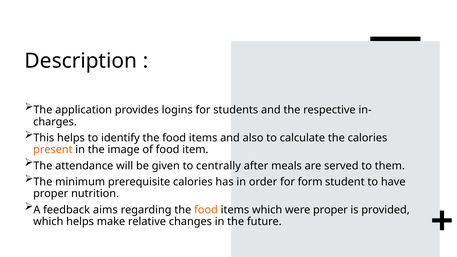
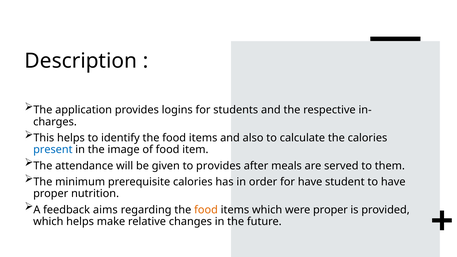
present colour: orange -> blue
to centrally: centrally -> provides
for form: form -> have
